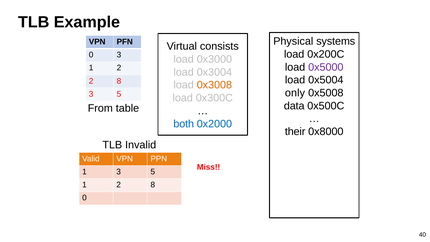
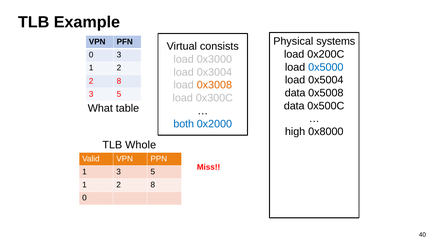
0x5000 colour: purple -> blue
only at (295, 93): only -> data
From: From -> What
their: their -> high
Invalid: Invalid -> Whole
